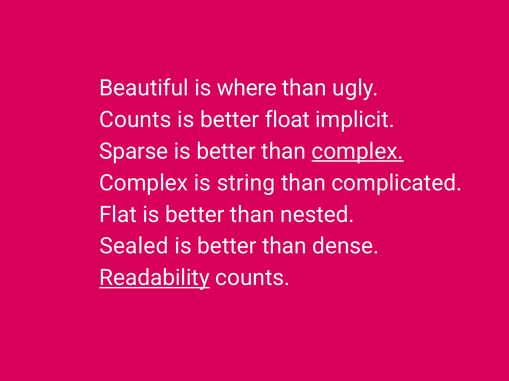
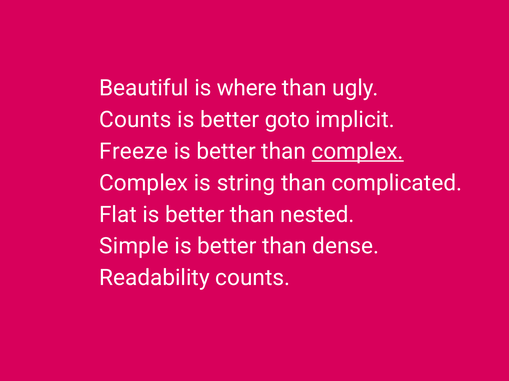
float: float -> goto
Sparse: Sparse -> Freeze
Sealed: Sealed -> Simple
Readability underline: present -> none
